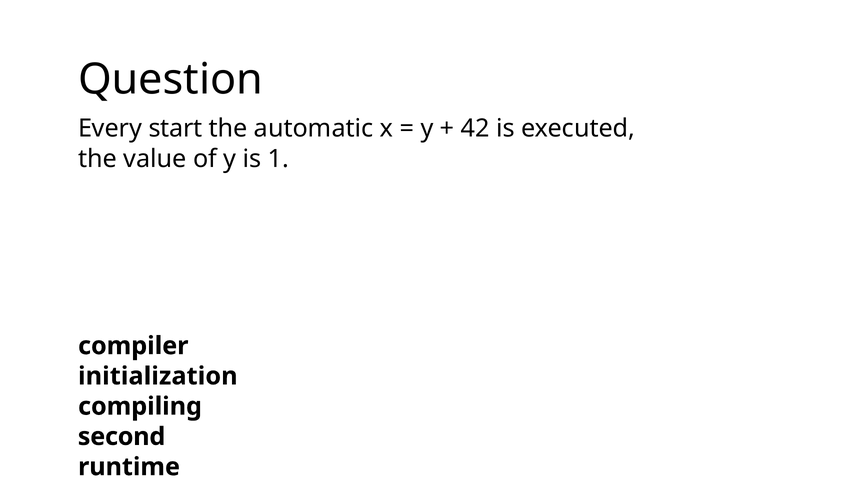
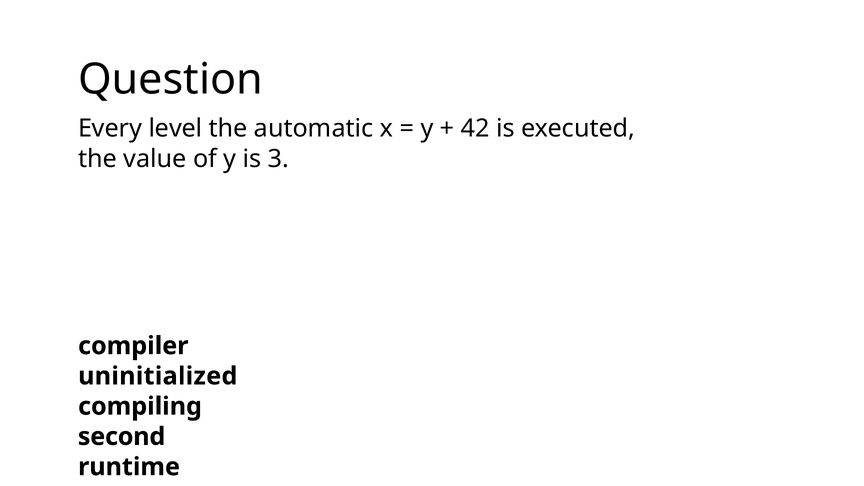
start: start -> level
1: 1 -> 3
initialization: initialization -> uninitialized
